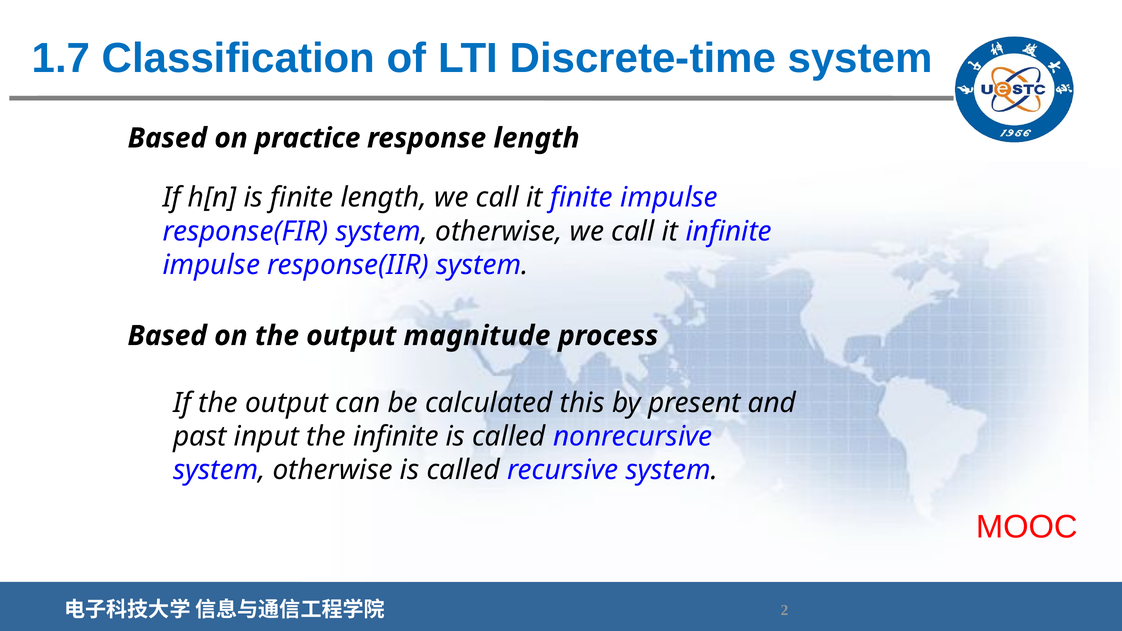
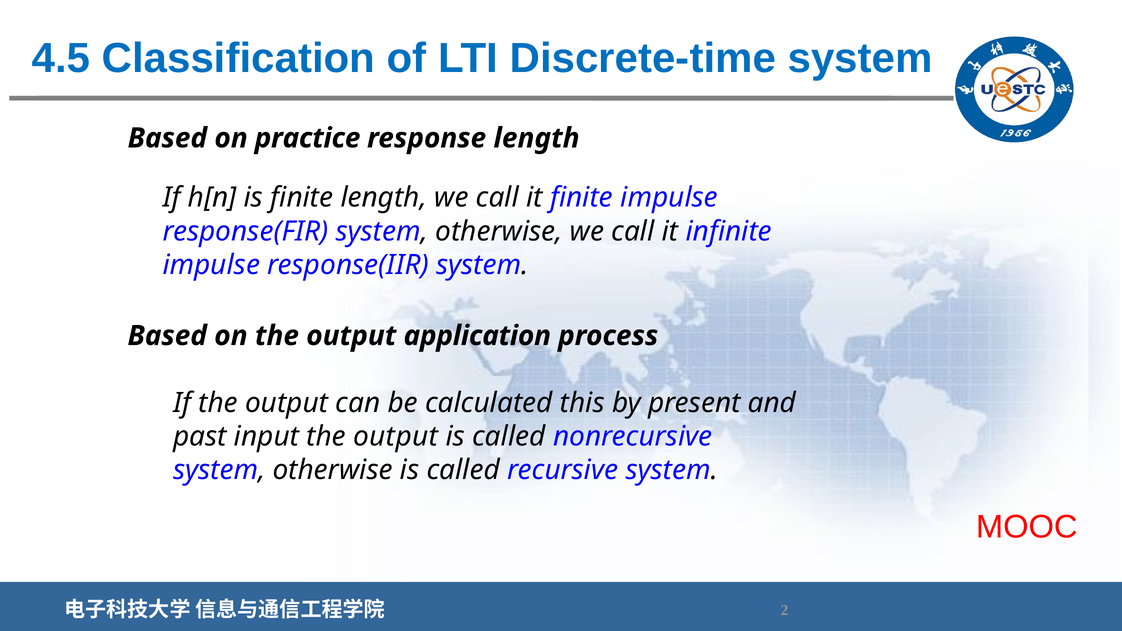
1.7: 1.7 -> 4.5
magnitude: magnitude -> application
input the infinite: infinite -> output
